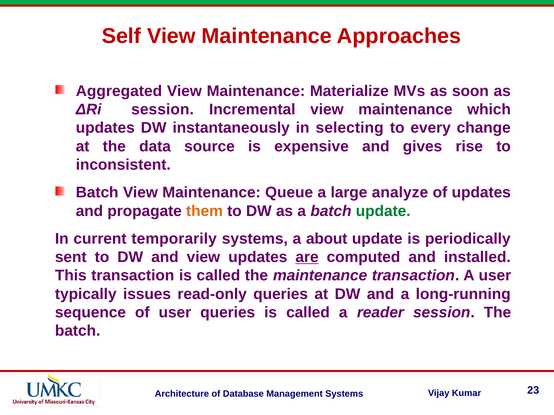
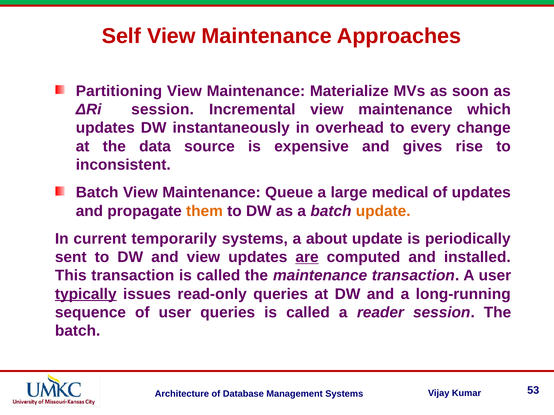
Aggregated: Aggregated -> Partitioning
selecting: selecting -> overhead
analyze: analyze -> medical
update at (383, 211) colour: green -> orange
typically underline: none -> present
23: 23 -> 53
